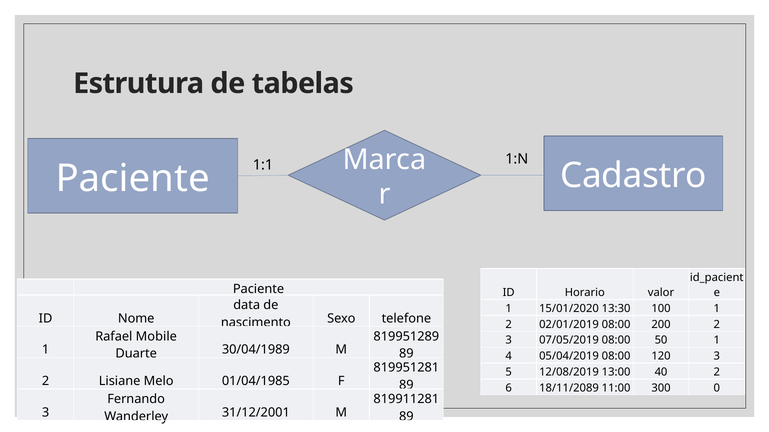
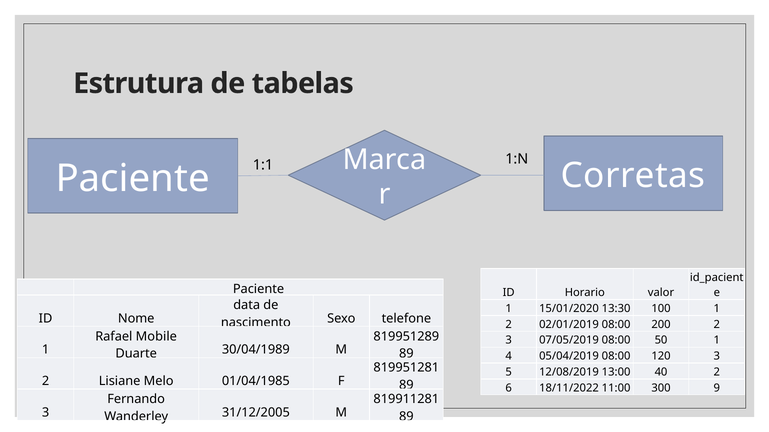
Cadastro: Cadastro -> Corretas
18/11/2089: 18/11/2089 -> 18/11/2022
0: 0 -> 9
31/12/2001: 31/12/2001 -> 31/12/2005
